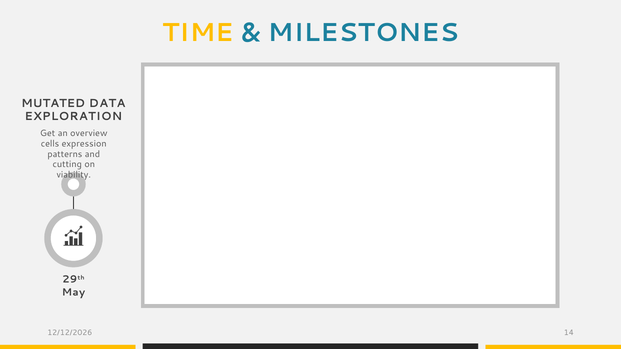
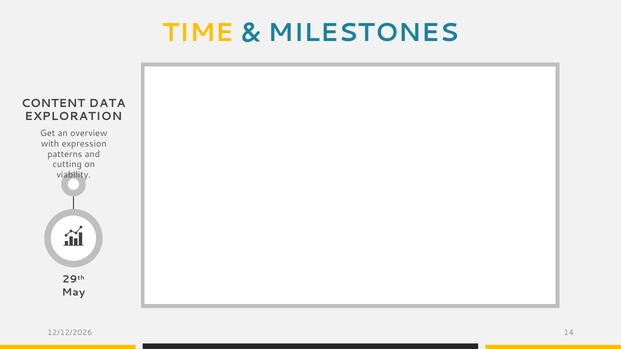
MUTATED: MUTATED -> CONTENT
cells: cells -> with
